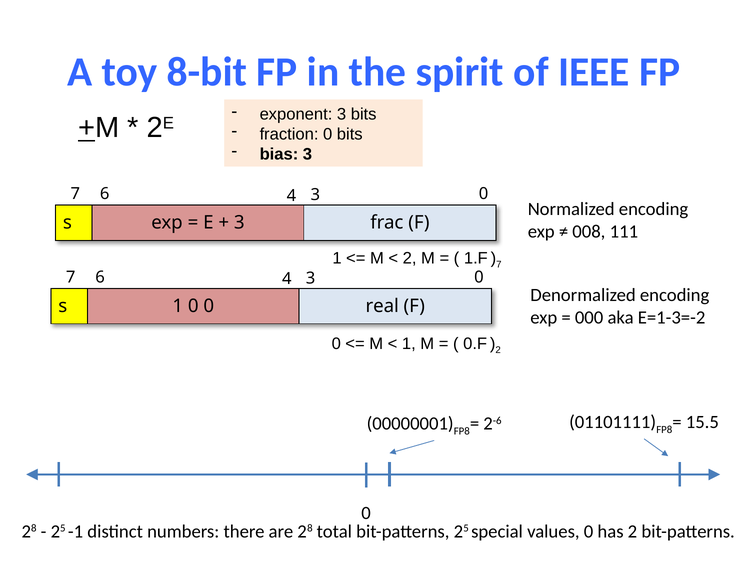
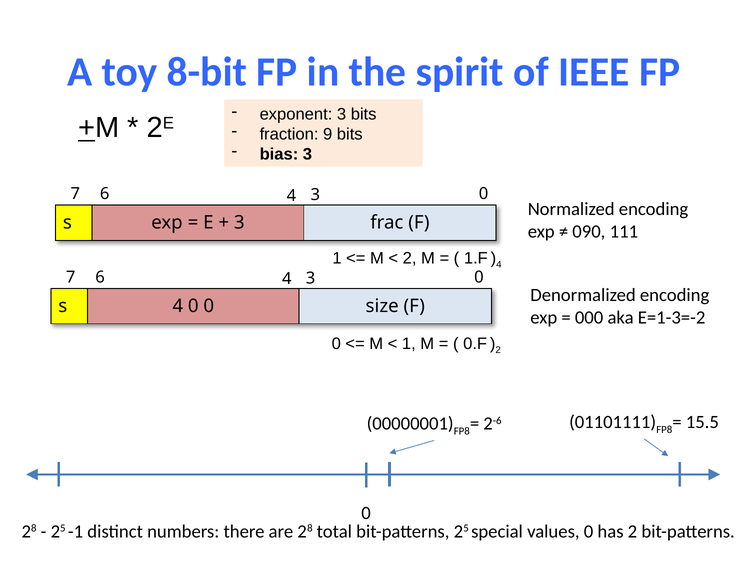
fraction 0: 0 -> 9
008: 008 -> 090
7 at (499, 265): 7 -> 4
s 1: 1 -> 4
real: real -> size
